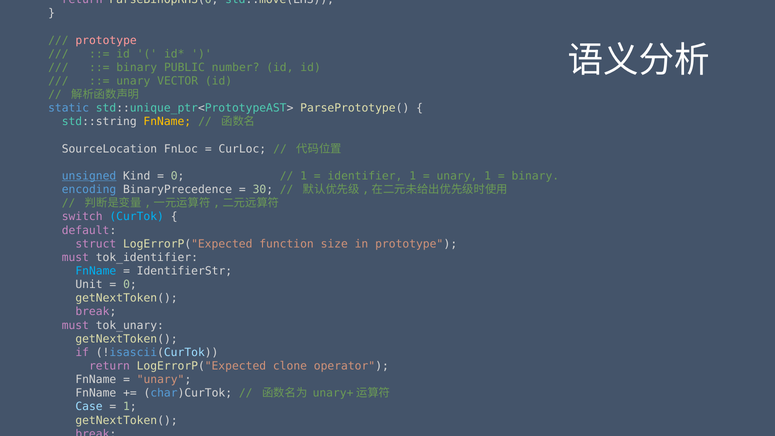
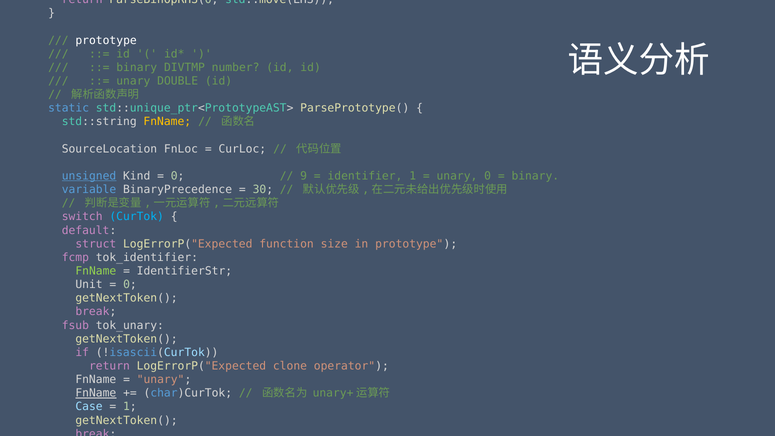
prototype at (106, 40) colour: pink -> white
PUBLIC: PUBLIC -> DIVTMP
VECTOR: VECTOR -> DOUBLE
1 at (304, 176): 1 -> 9
unary 1: 1 -> 0
encoding: encoding -> variable
must at (75, 257): must -> fcmp
FnName at (96, 271) colour: light blue -> light green
must at (75, 325): must -> fsub
FnName at (96, 393) underline: none -> present
